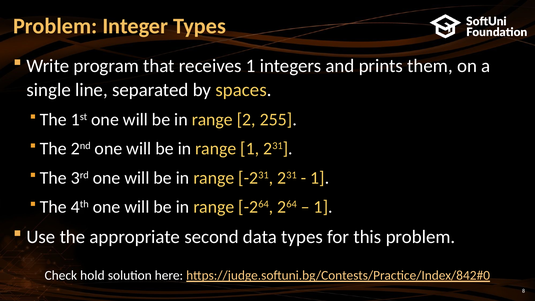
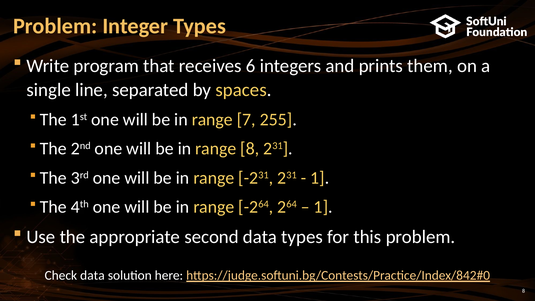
receives 1: 1 -> 6
2: 2 -> 7
range 1: 1 -> 8
Check hold: hold -> data
